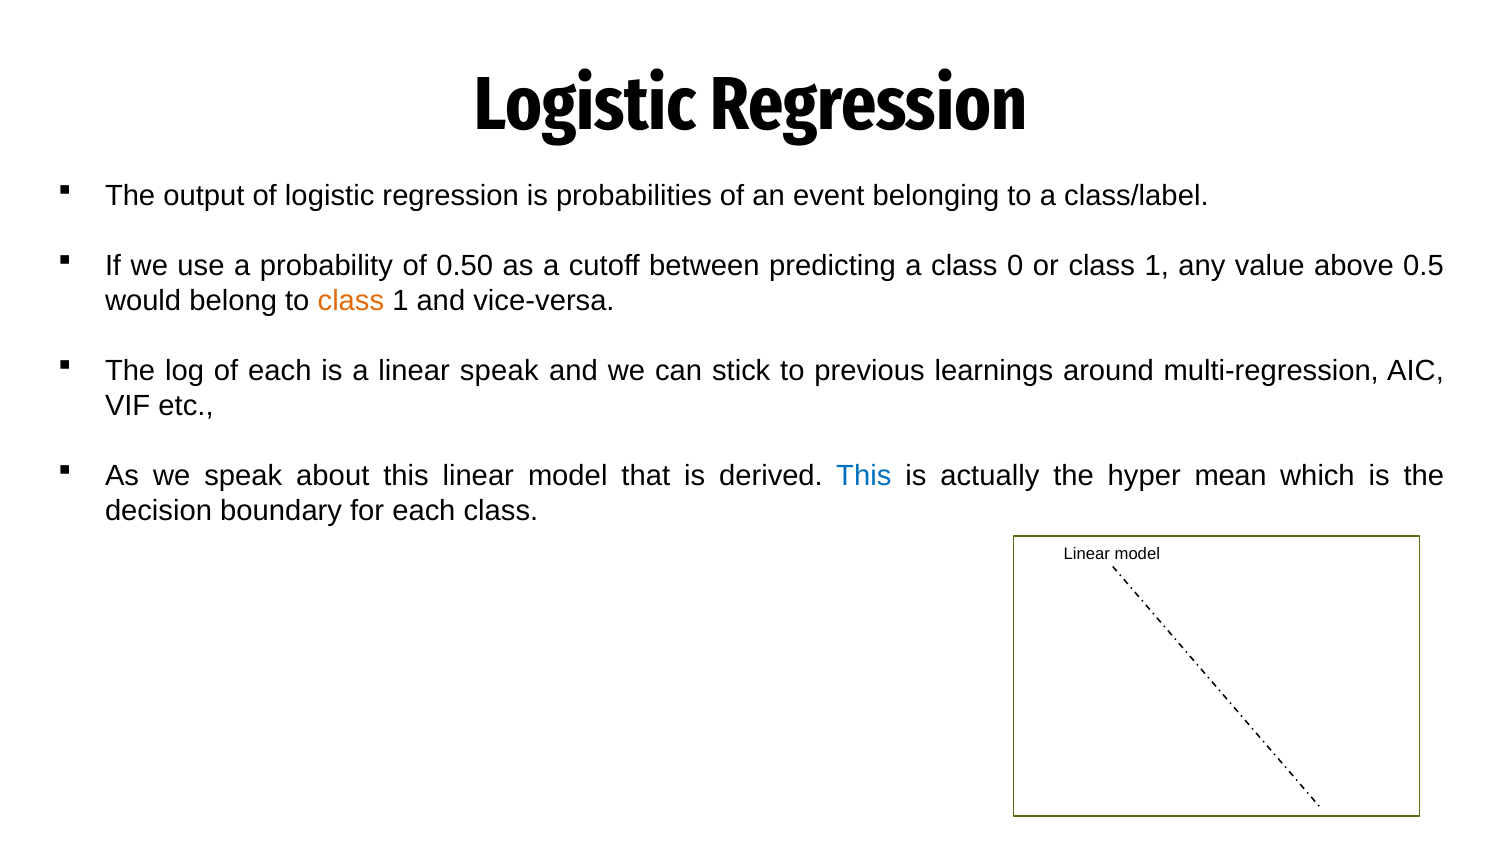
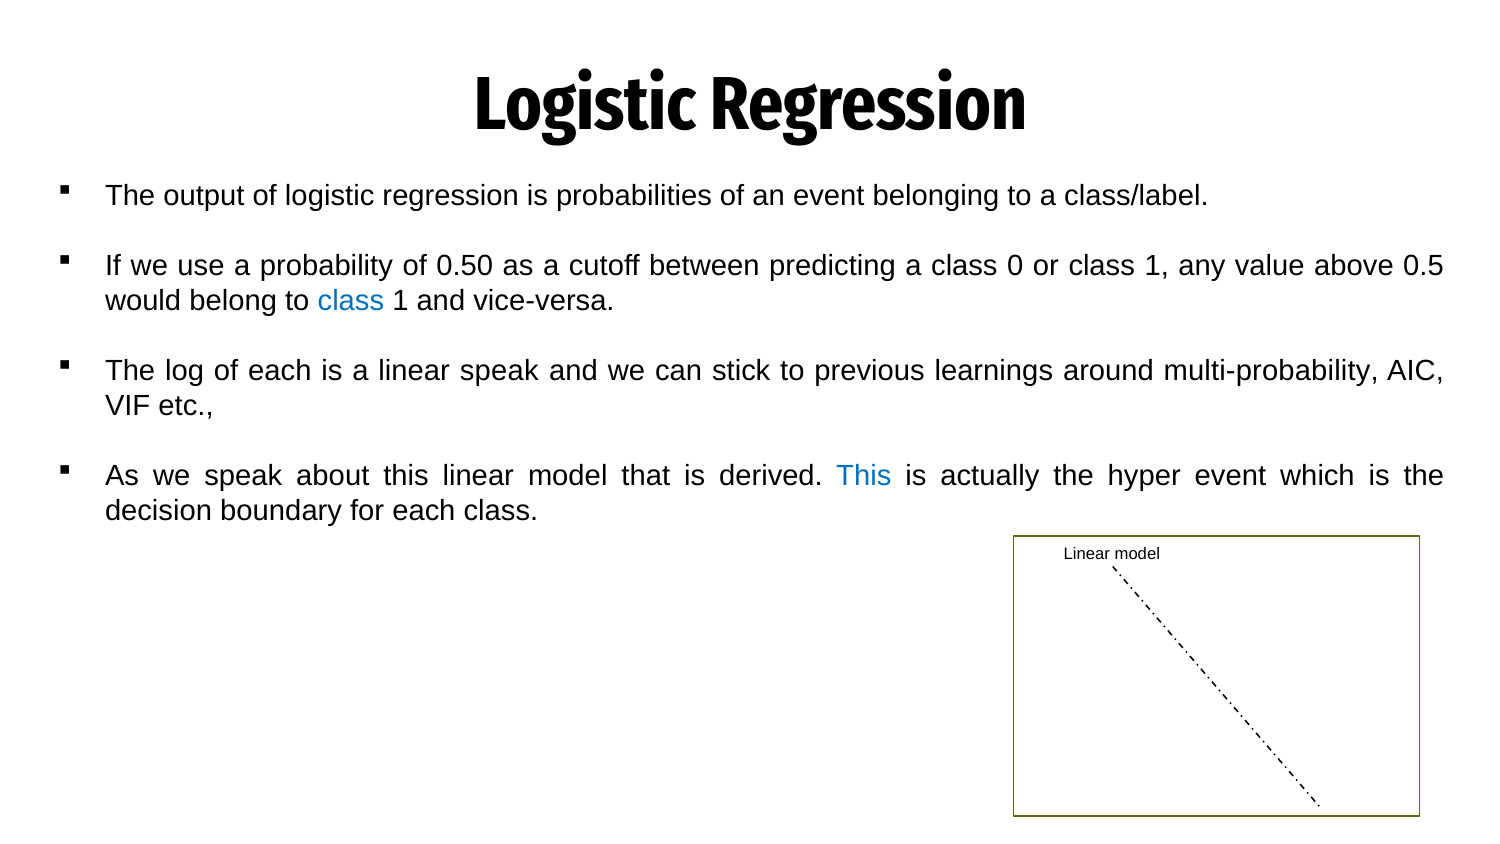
class at (351, 301) colour: orange -> blue
multi-regression: multi-regression -> multi-probability
hyper mean: mean -> event
